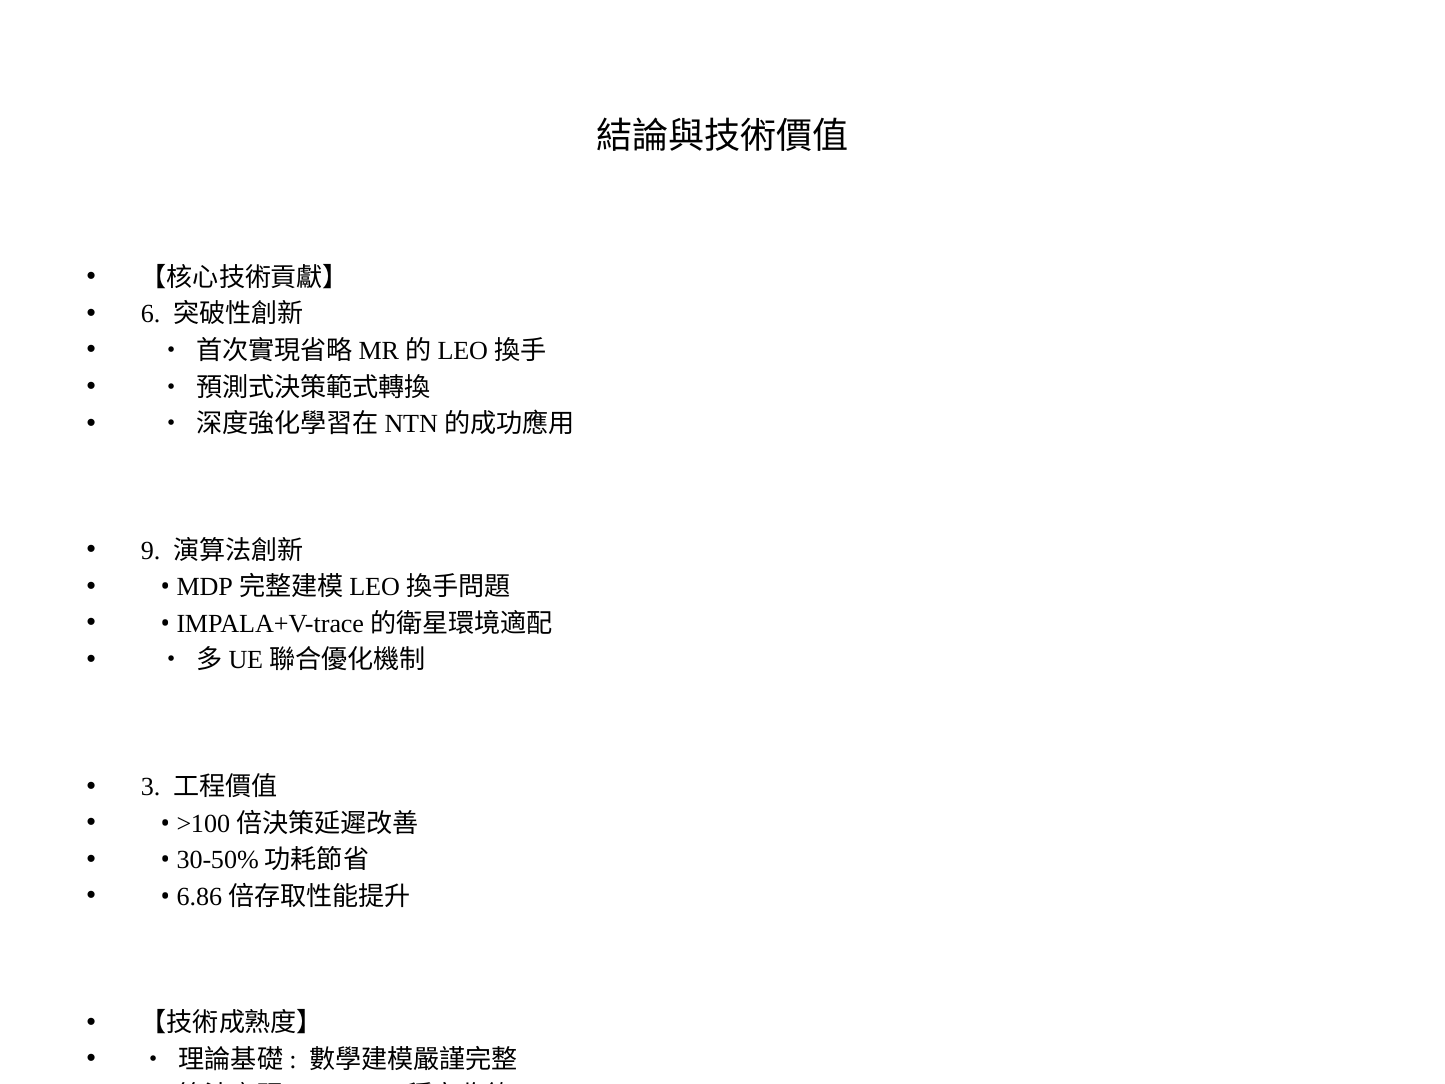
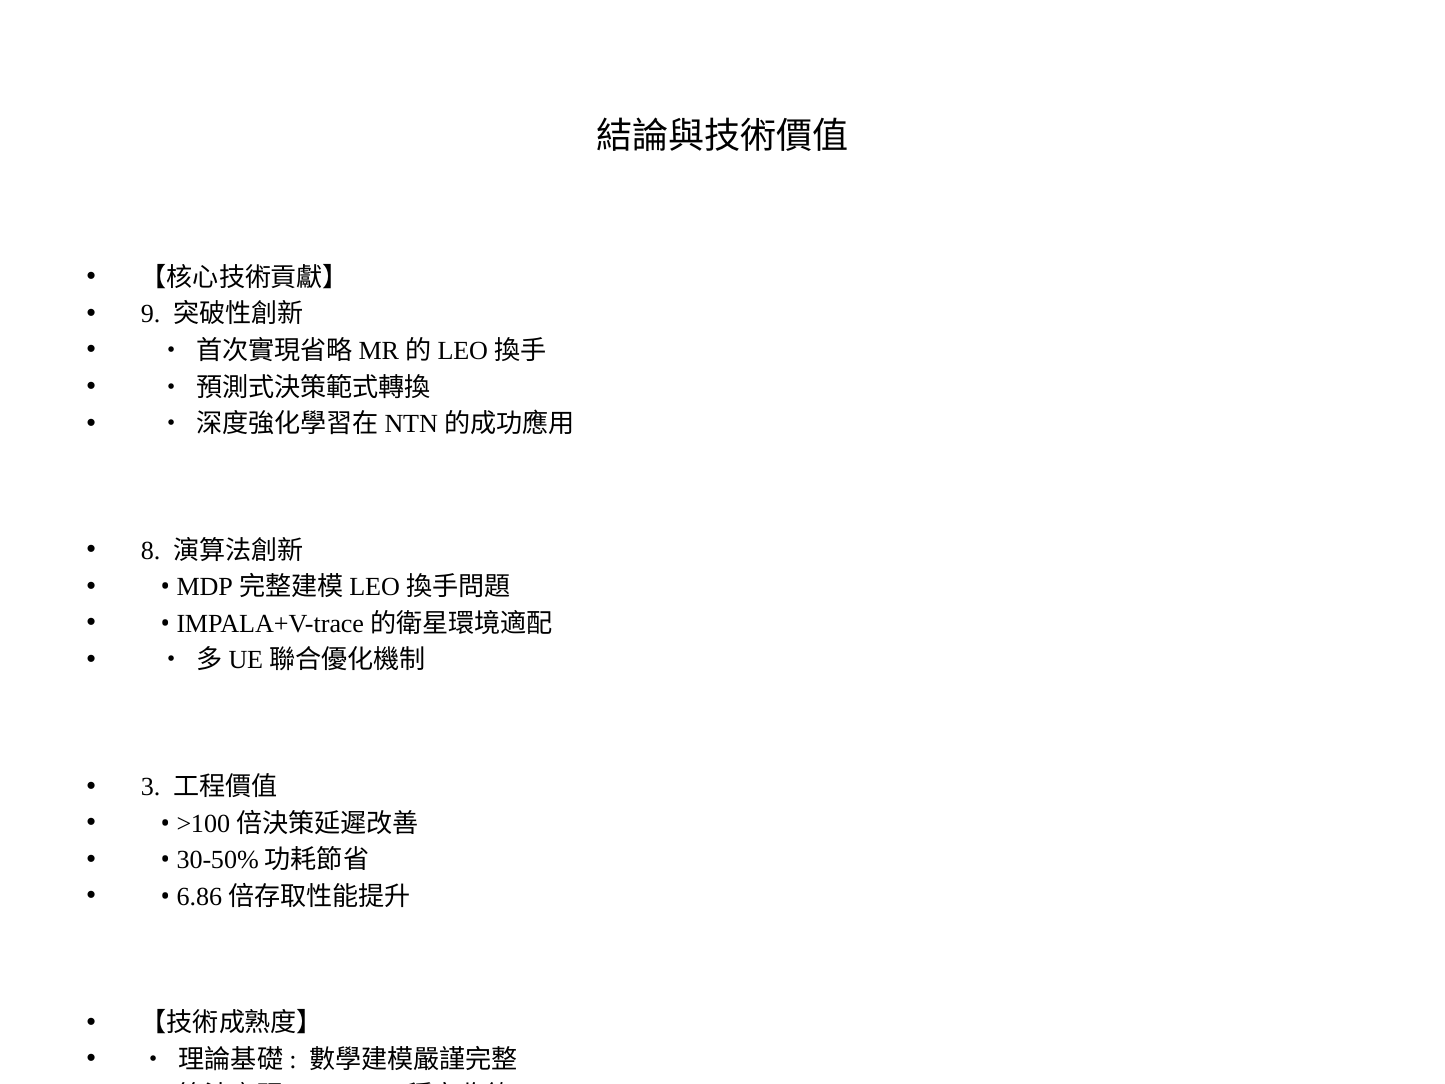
6: 6 -> 9
9: 9 -> 8
